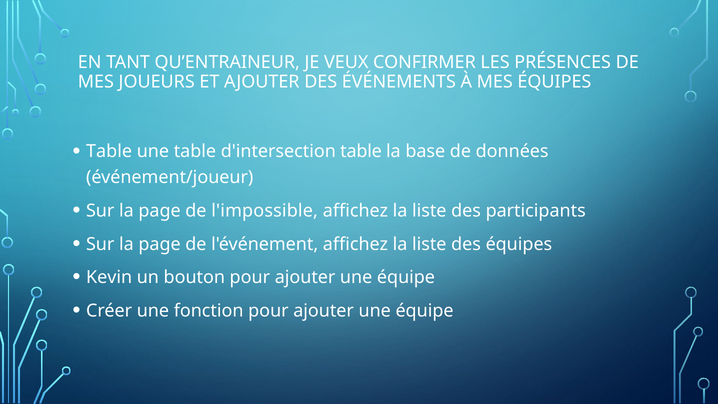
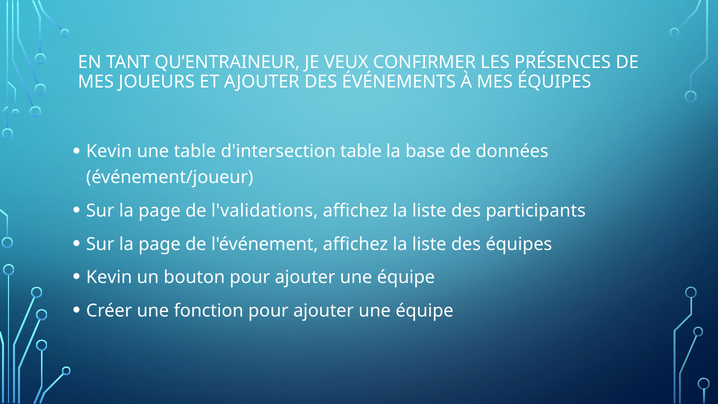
Table at (109, 152): Table -> Kevin
l'impossible: l'impossible -> l'validations
